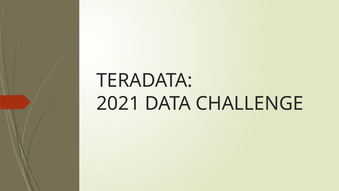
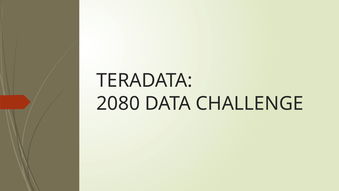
2021: 2021 -> 2080
